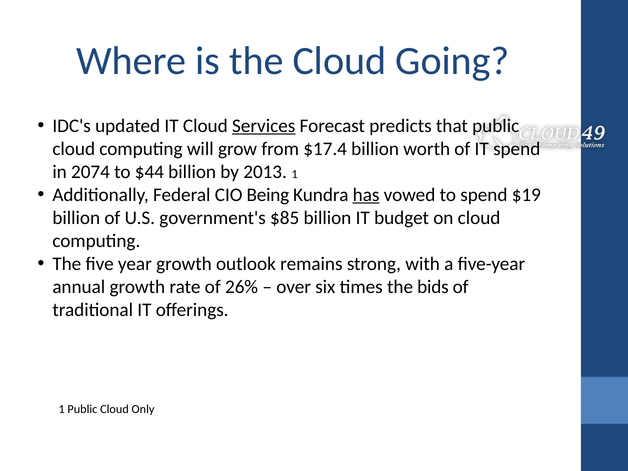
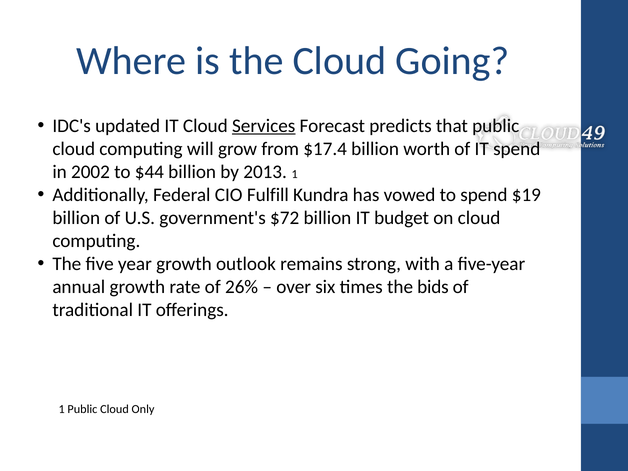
2074: 2074 -> 2002
Being: Being -> Fulfill
has underline: present -> none
$85: $85 -> $72
